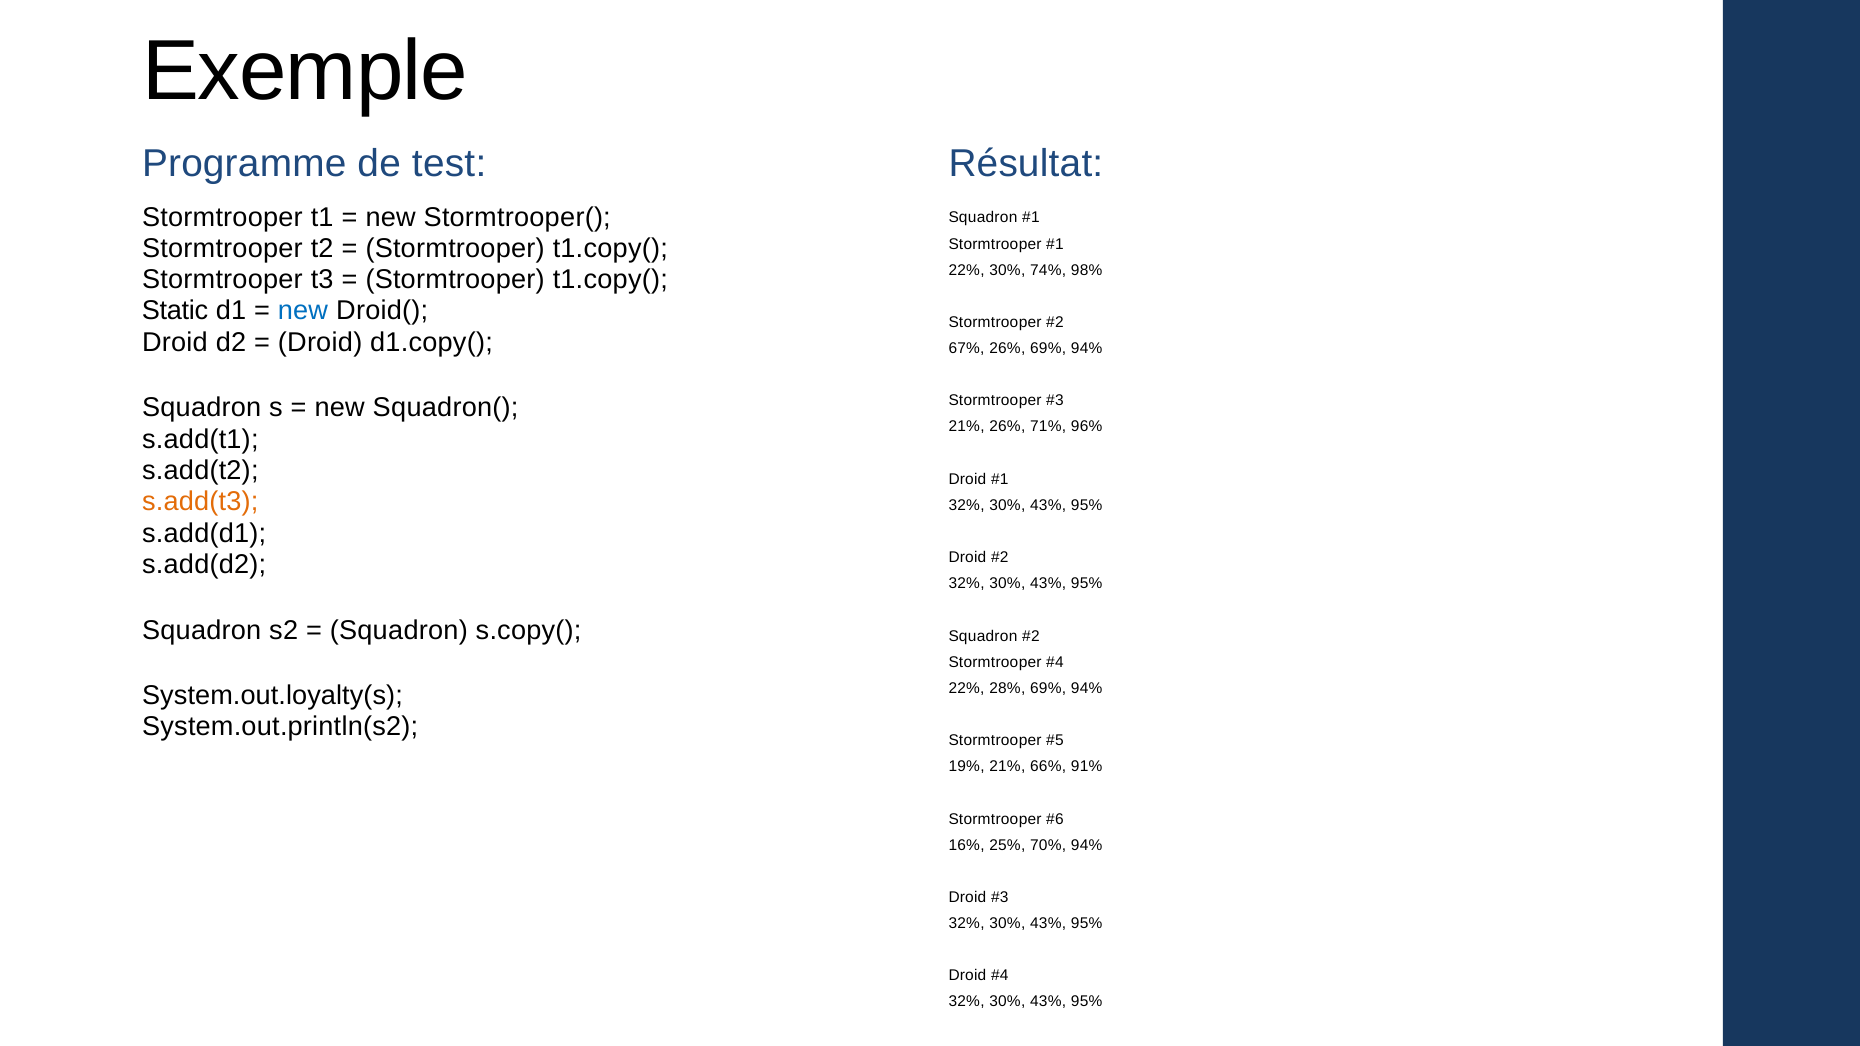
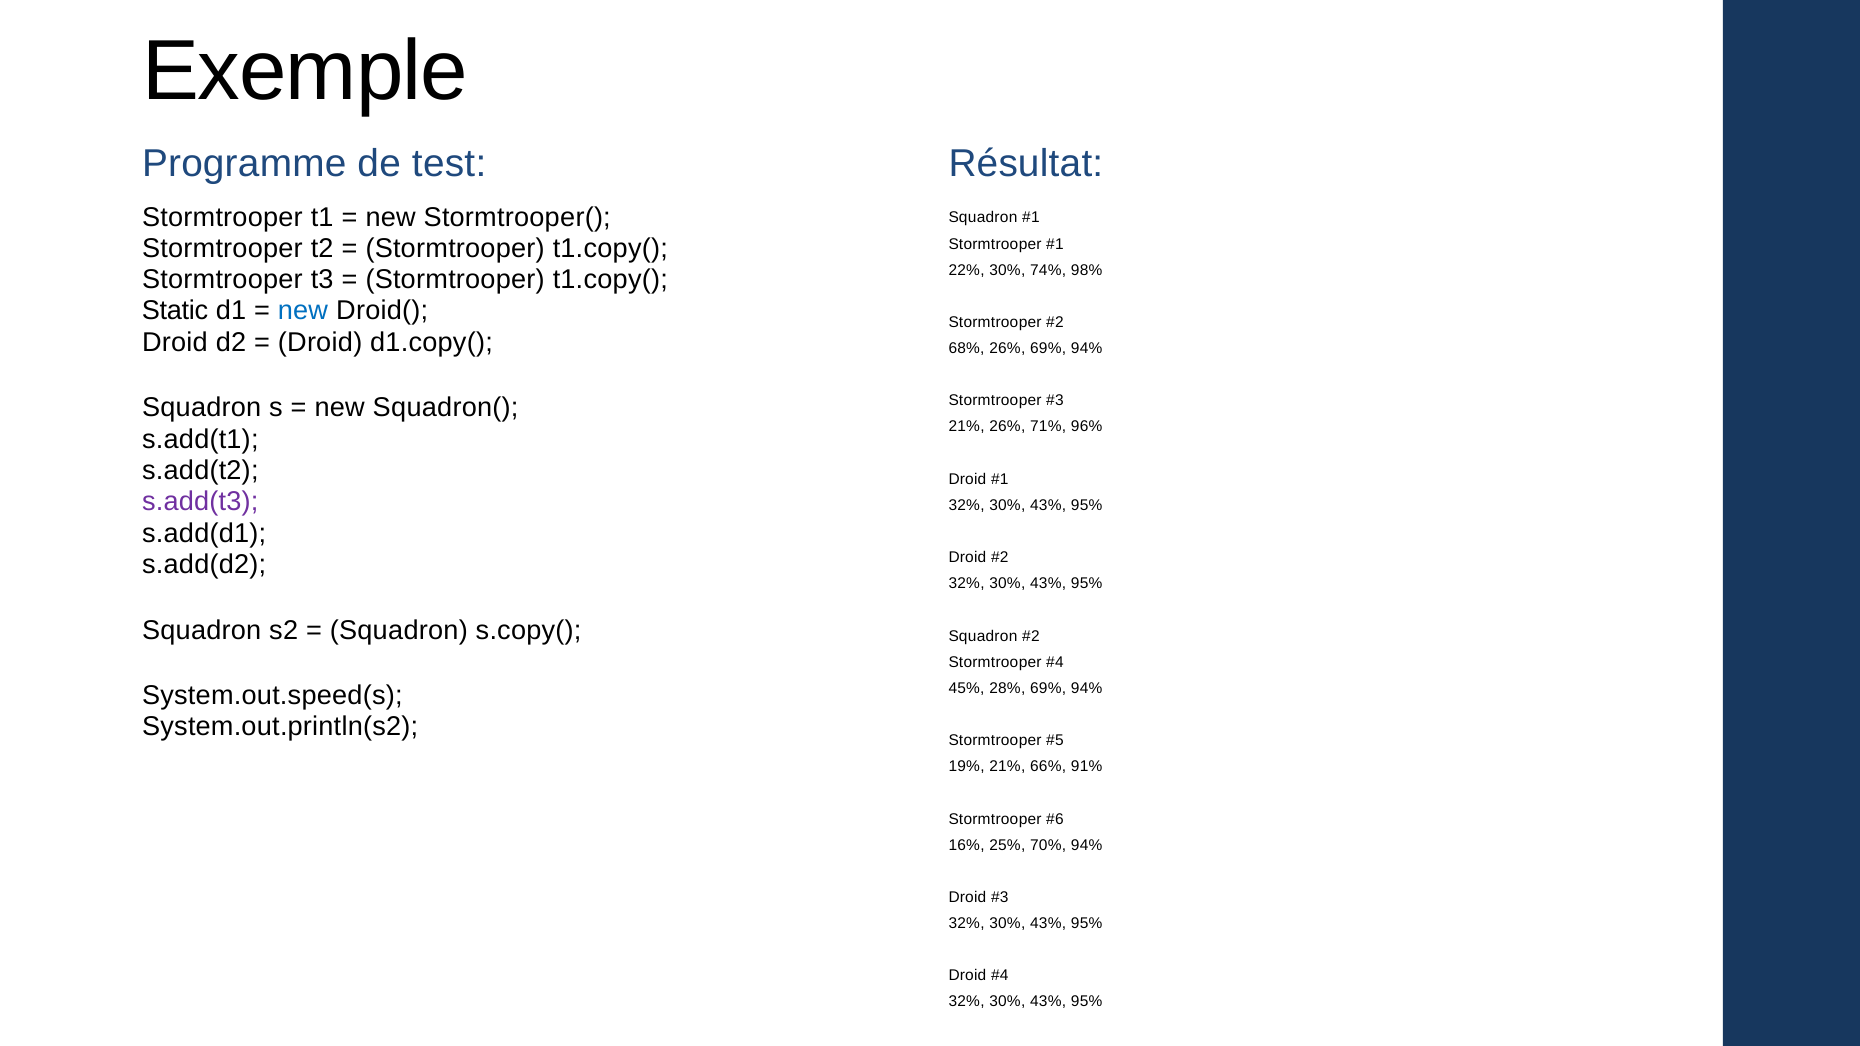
67%: 67% -> 68%
s.add(t3 colour: orange -> purple
22% at (967, 688): 22% -> 45%
System.out.loyalty(s: System.out.loyalty(s -> System.out.speed(s
